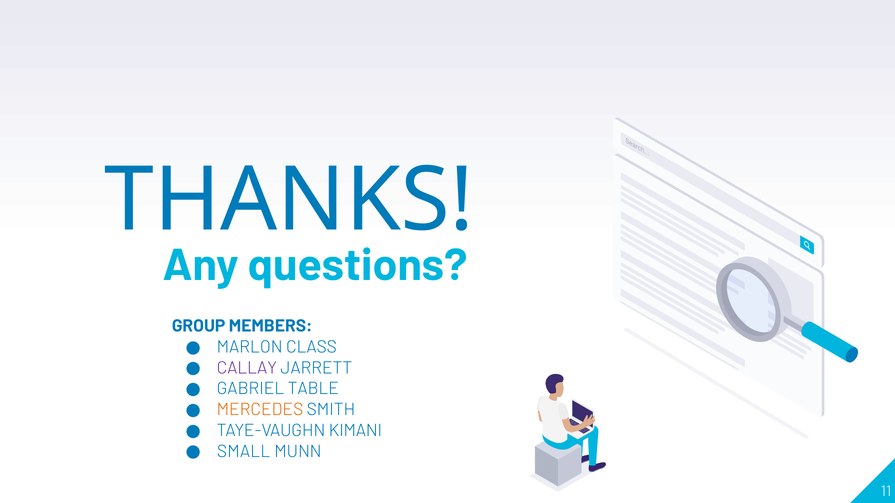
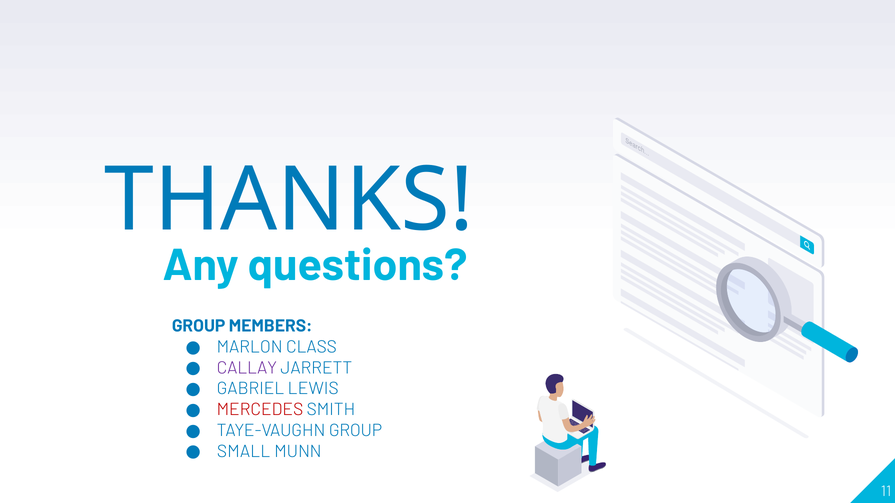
TABLE: TABLE -> LEWIS
MERCEDES colour: orange -> red
TAYE-VAUGHN KIMANI: KIMANI -> GROUP
